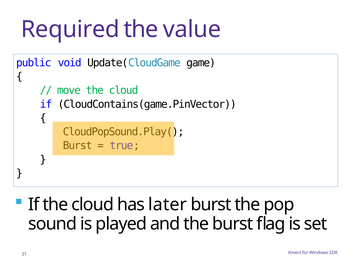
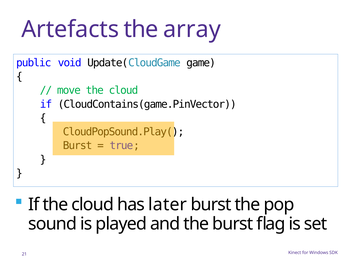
Required: Required -> Artefacts
value: value -> array
